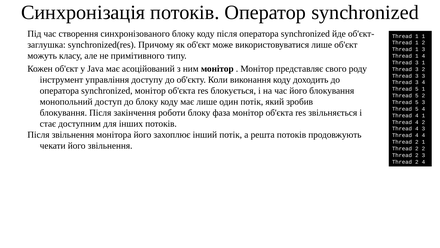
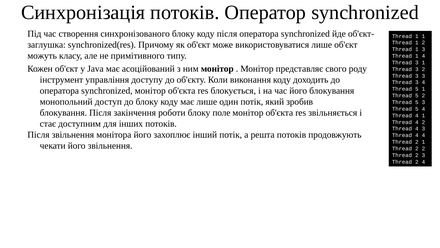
фаза: фаза -> поле
